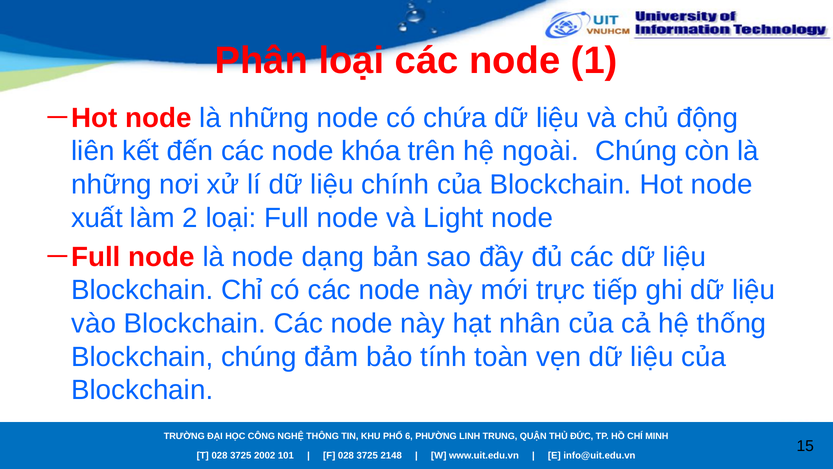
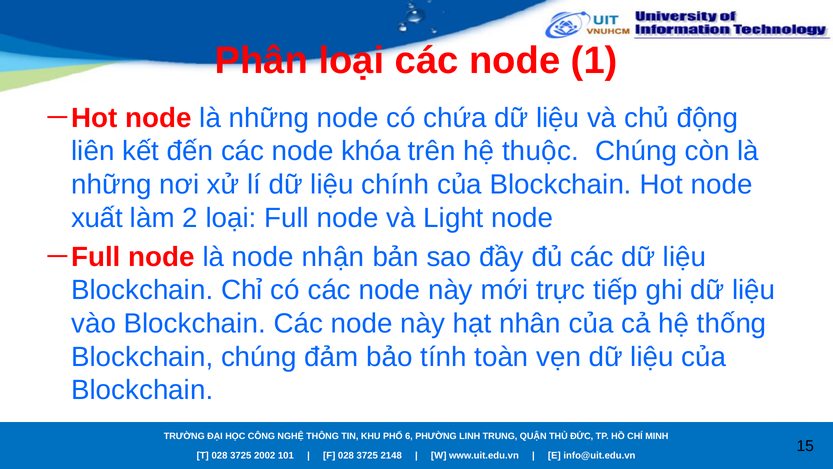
ngoài: ngoài -> thuộc
dạng: dạng -> nhận
